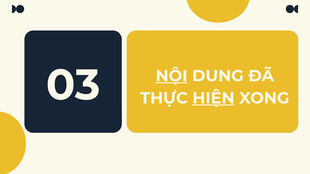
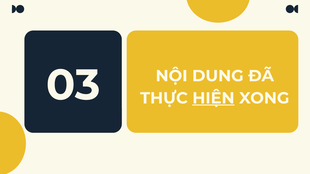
NỘI underline: present -> none
